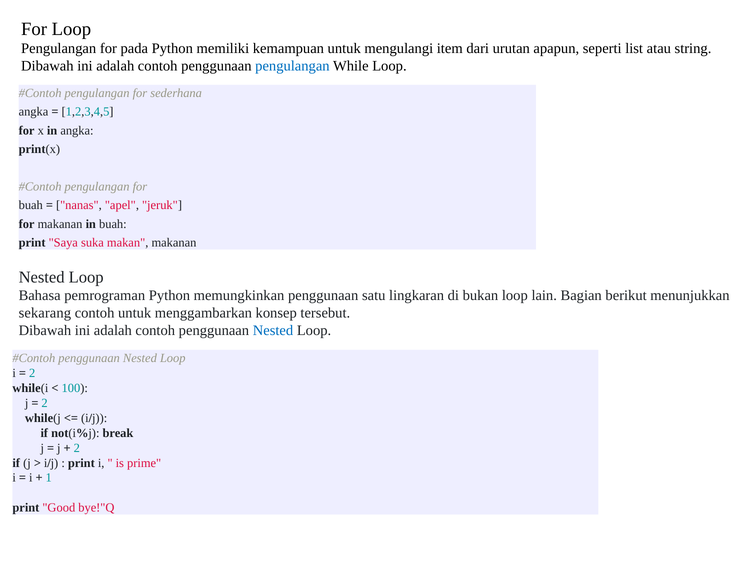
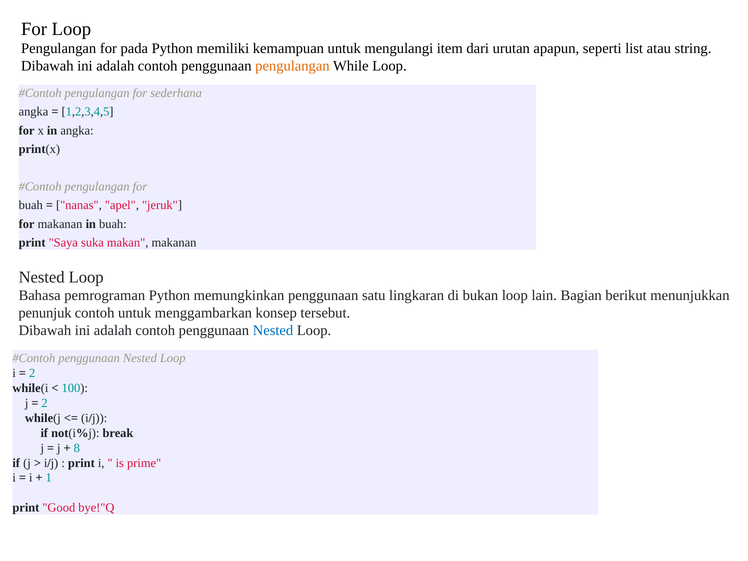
pengulangan at (292, 66) colour: blue -> orange
sekarang: sekarang -> penunjuk
2 at (77, 448): 2 -> 8
